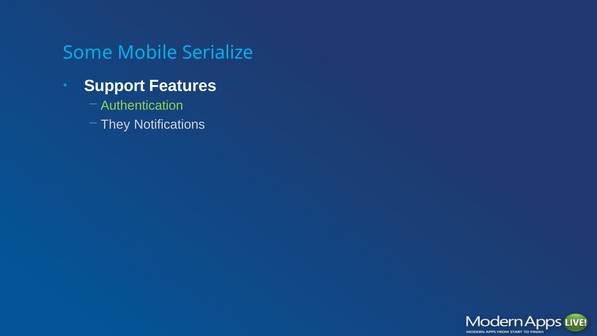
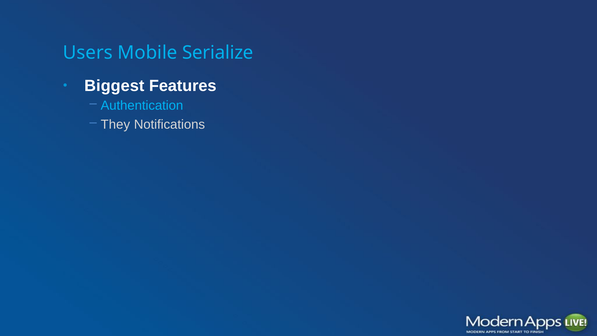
Some: Some -> Users
Support: Support -> Biggest
Authentication colour: light green -> light blue
